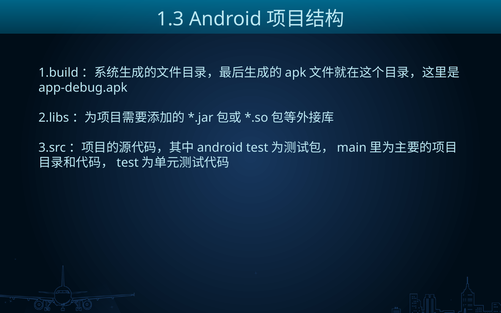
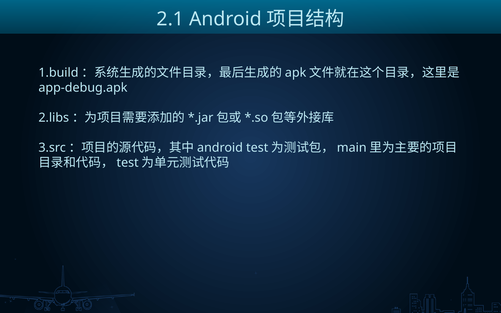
1.3: 1.3 -> 2.1
